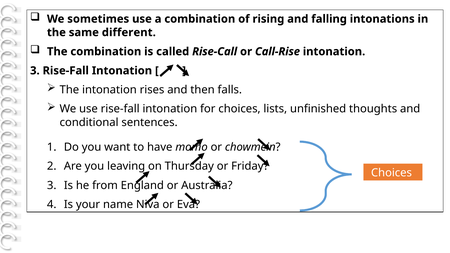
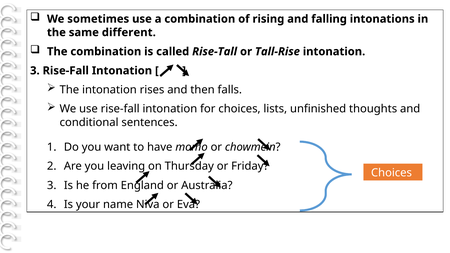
Rise-Call: Rise-Call -> Rise-Tall
Call-Rise: Call-Rise -> Tall-Rise
